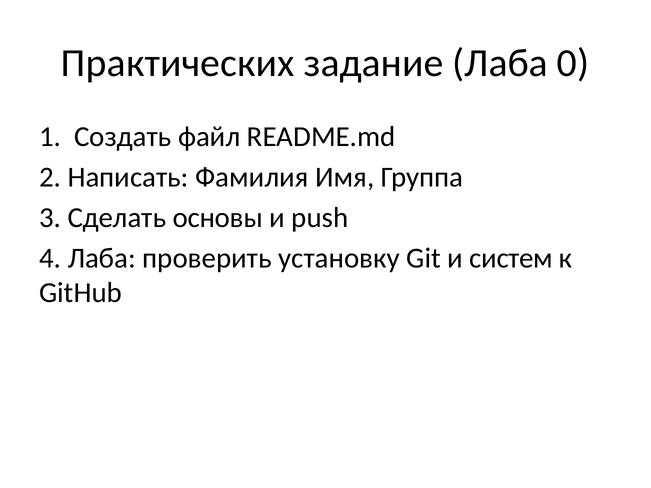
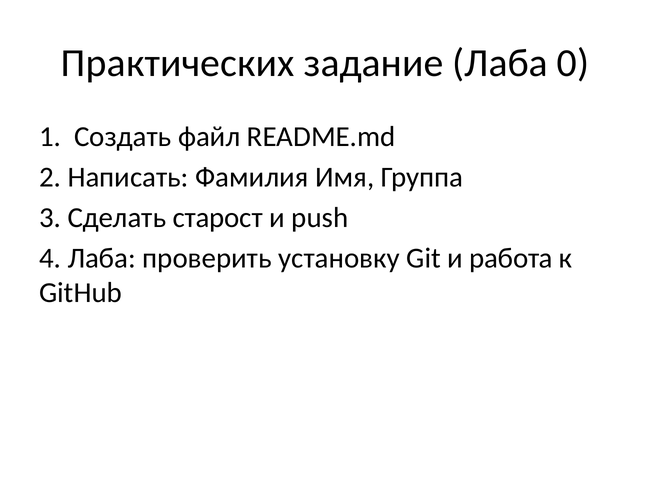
основы: основы -> старост
систем: систем -> работа
